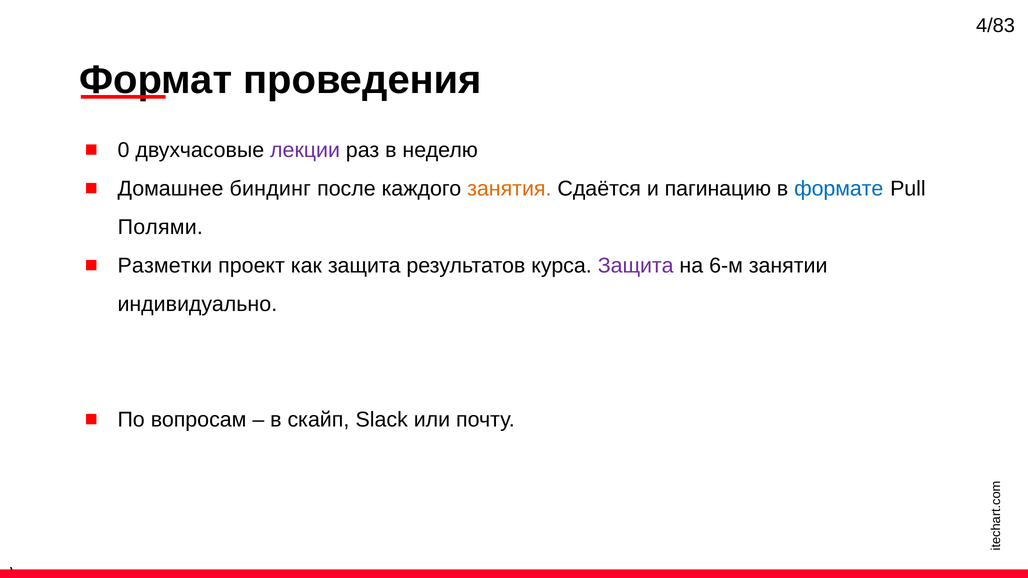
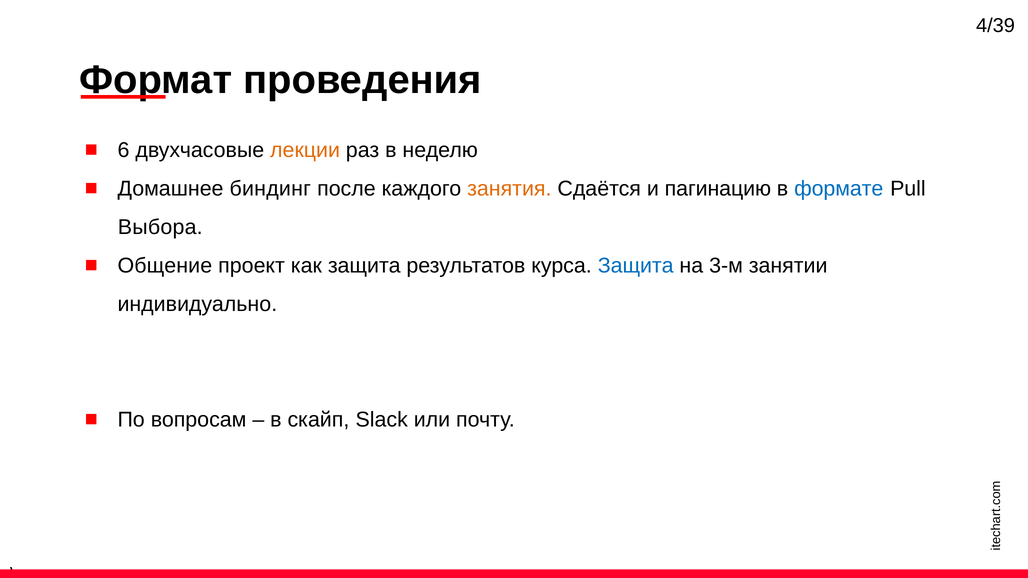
4/83: 4/83 -> 4/39
0: 0 -> 6
лекции colour: purple -> orange
Полями: Полями -> Выбора
Разметки: Разметки -> Общение
Защита at (636, 266) colour: purple -> blue
6-м: 6-м -> 3-м
